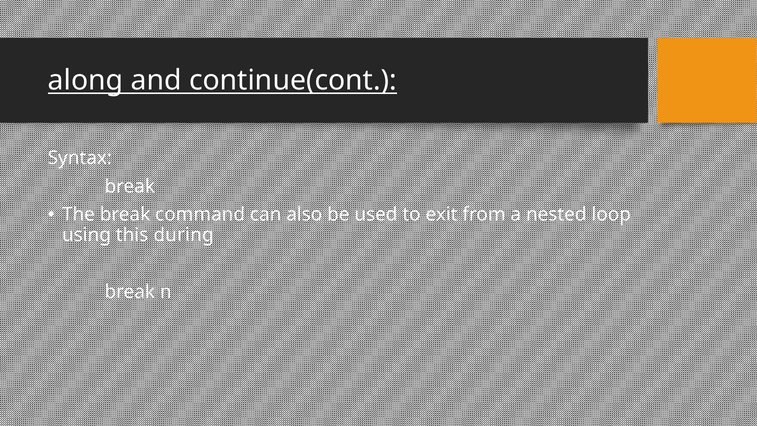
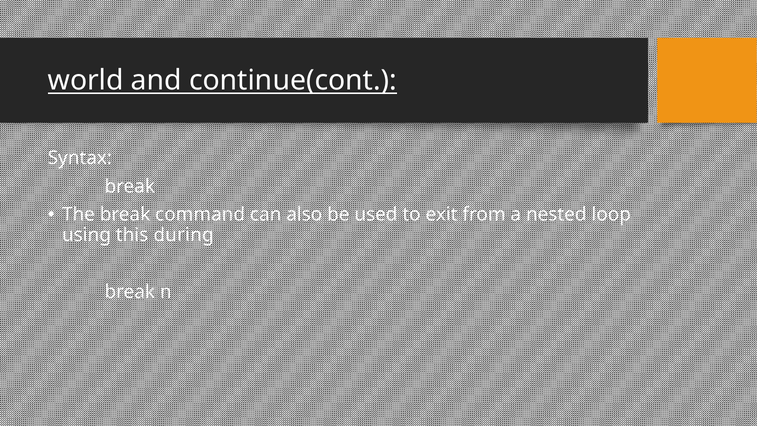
along: along -> world
